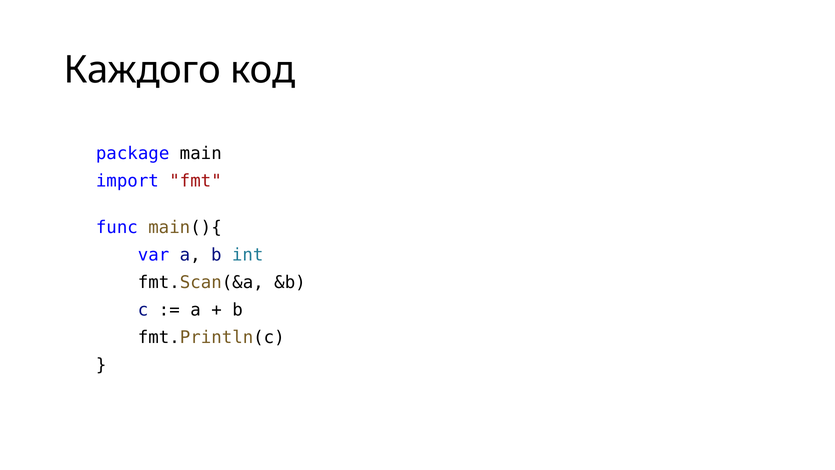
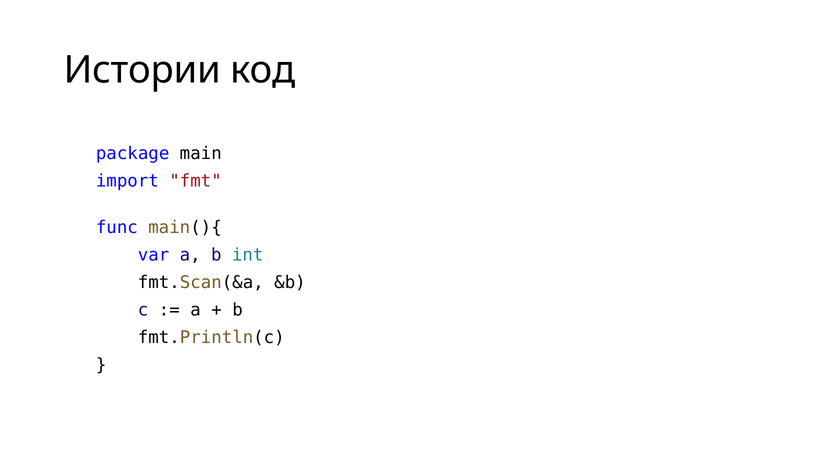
Каждого: Каждого -> Истории
